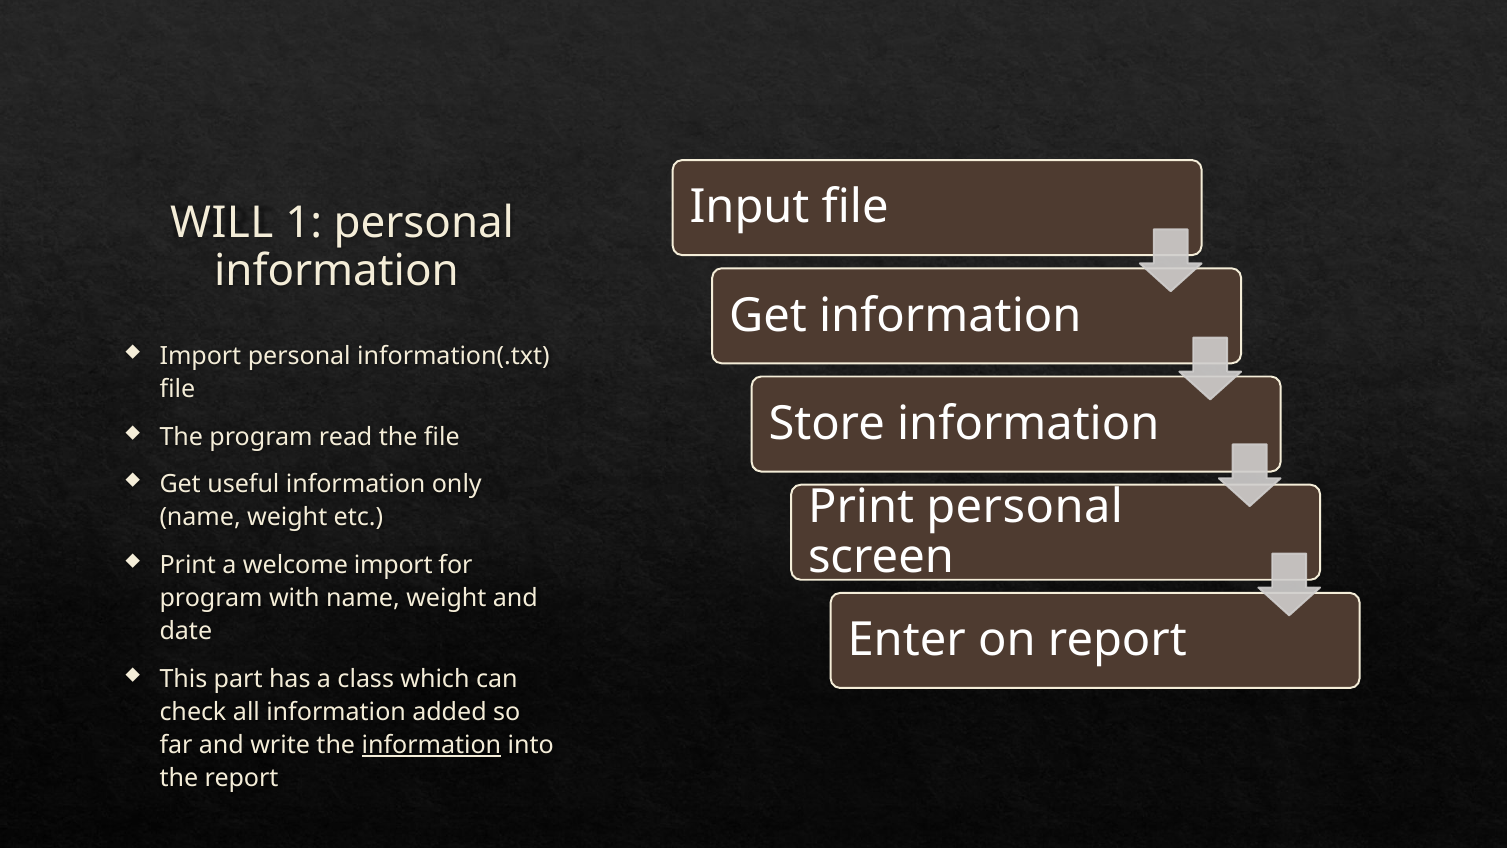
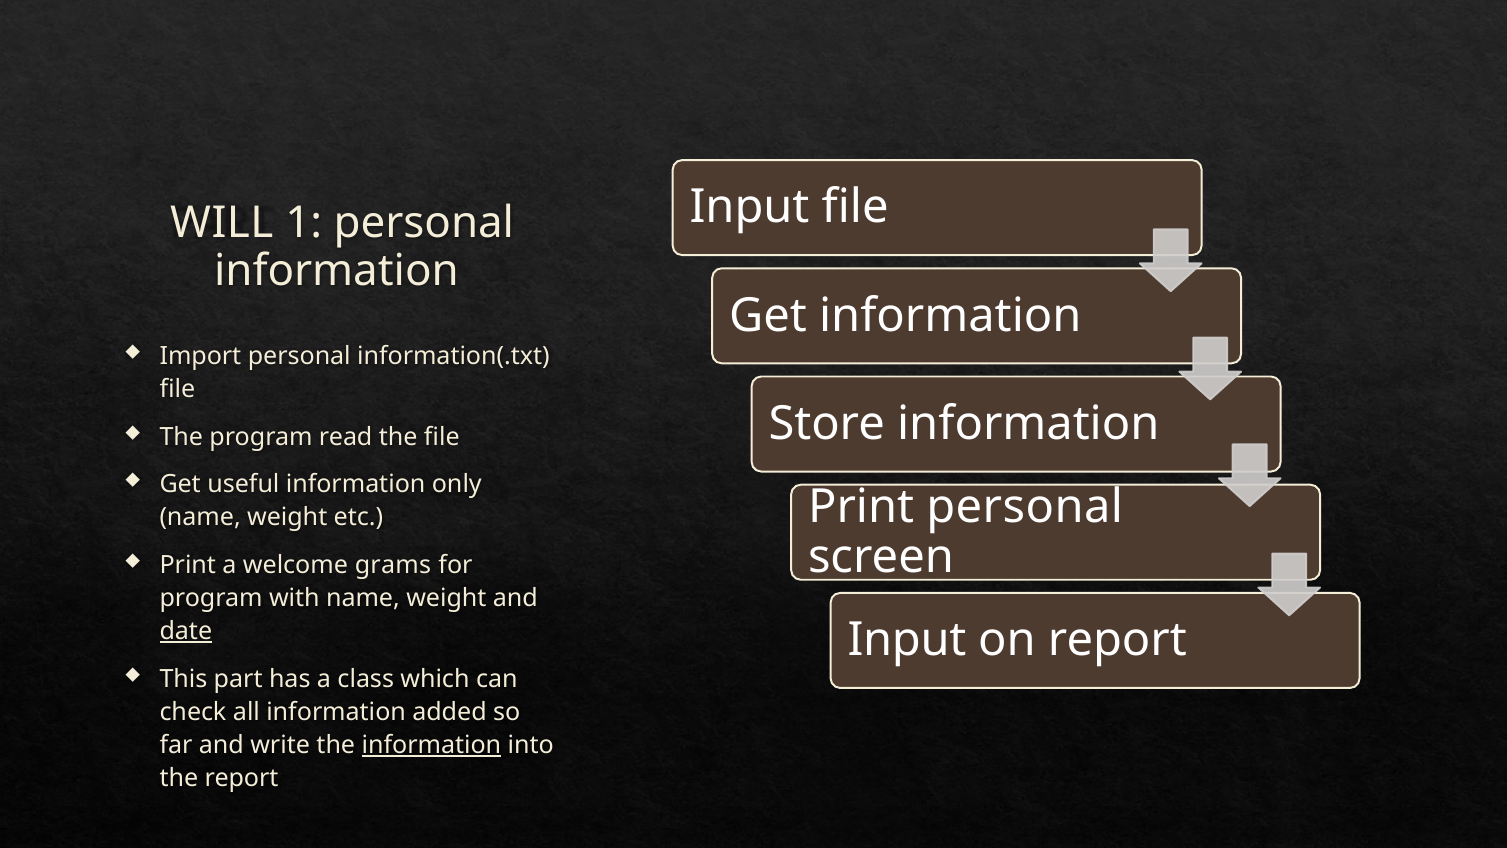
welcome import: import -> grams
date underline: none -> present
Enter at (907, 640): Enter -> Input
